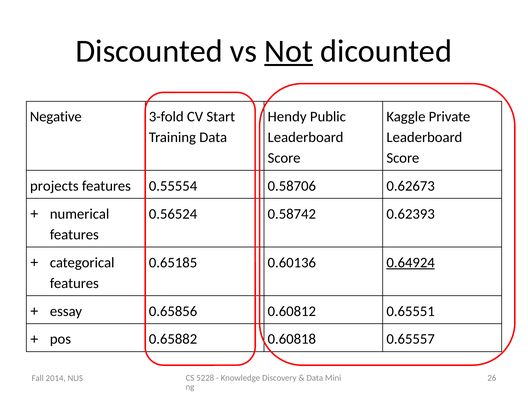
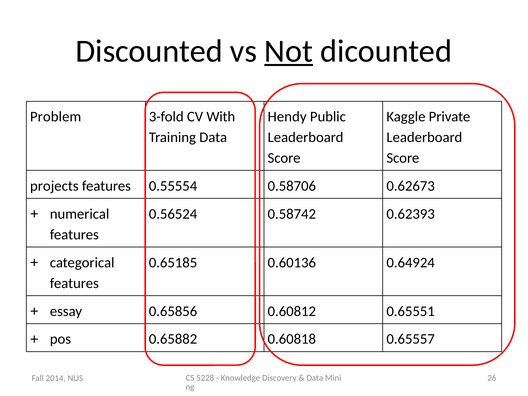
Negative: Negative -> Problem
Start: Start -> With
0.64924 underline: present -> none
